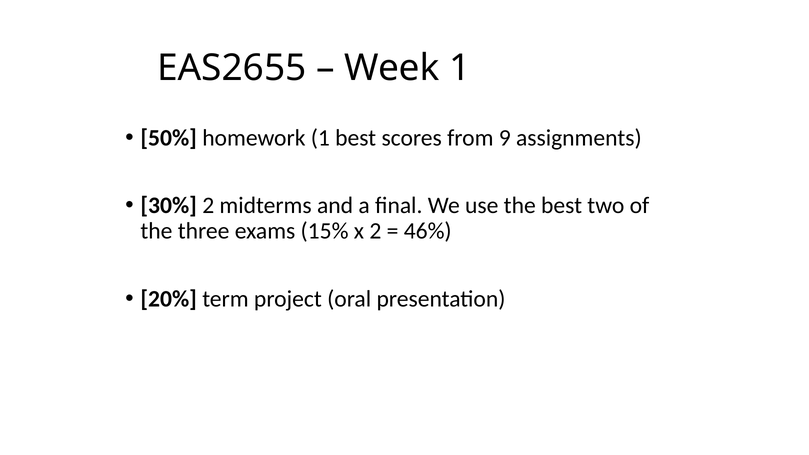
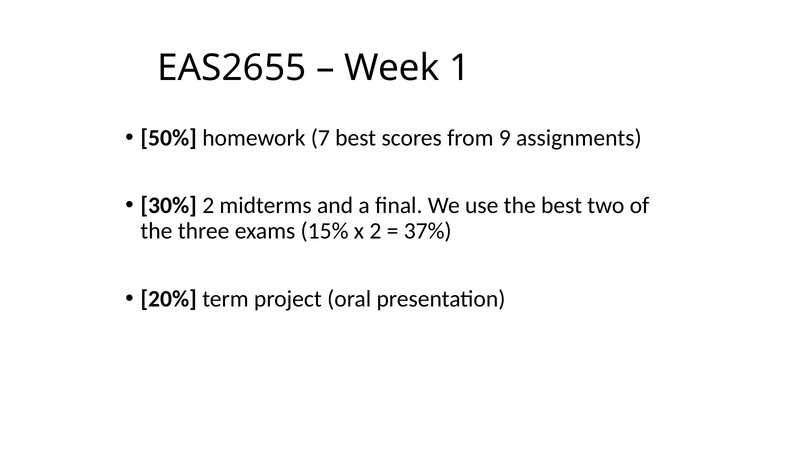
homework 1: 1 -> 7
46%: 46% -> 37%
